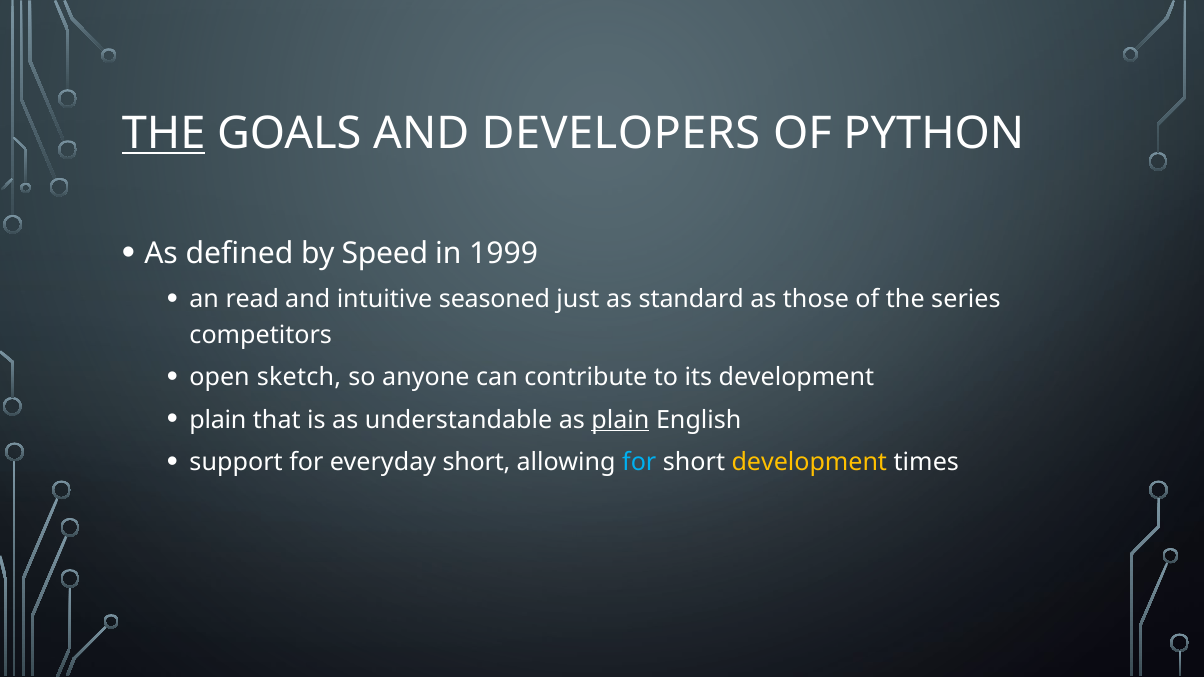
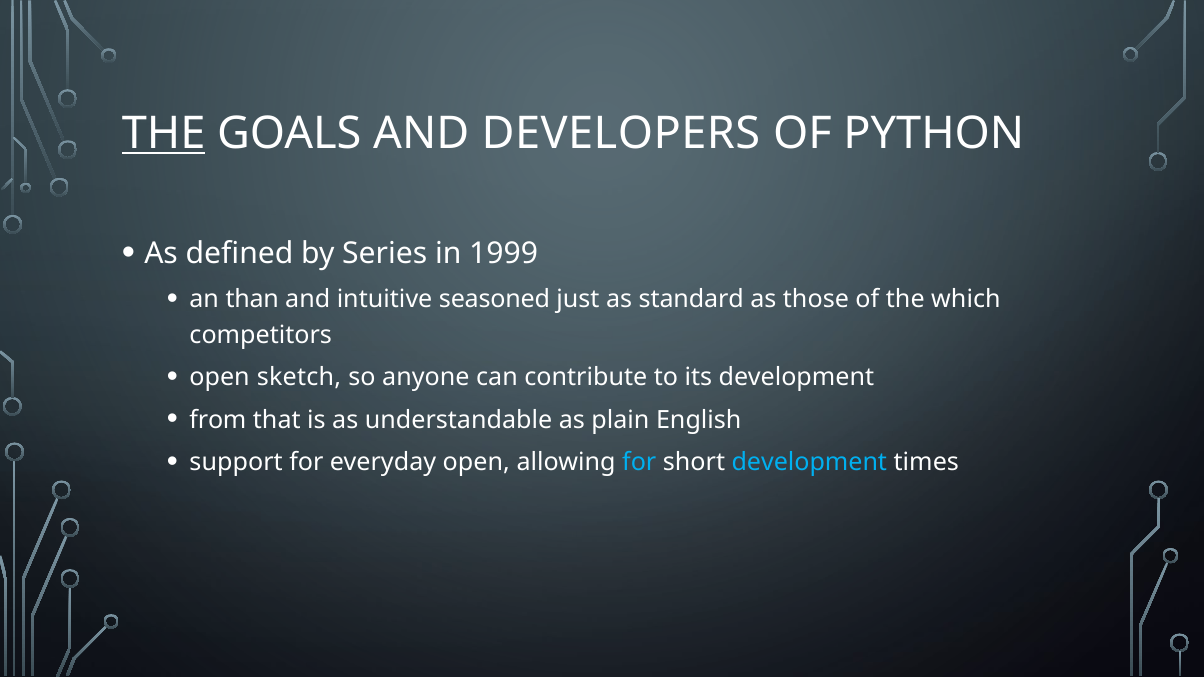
Speed: Speed -> Series
read: read -> than
series: series -> which
plain at (218, 420): plain -> from
plain at (620, 420) underline: present -> none
everyday short: short -> open
development at (809, 462) colour: yellow -> light blue
